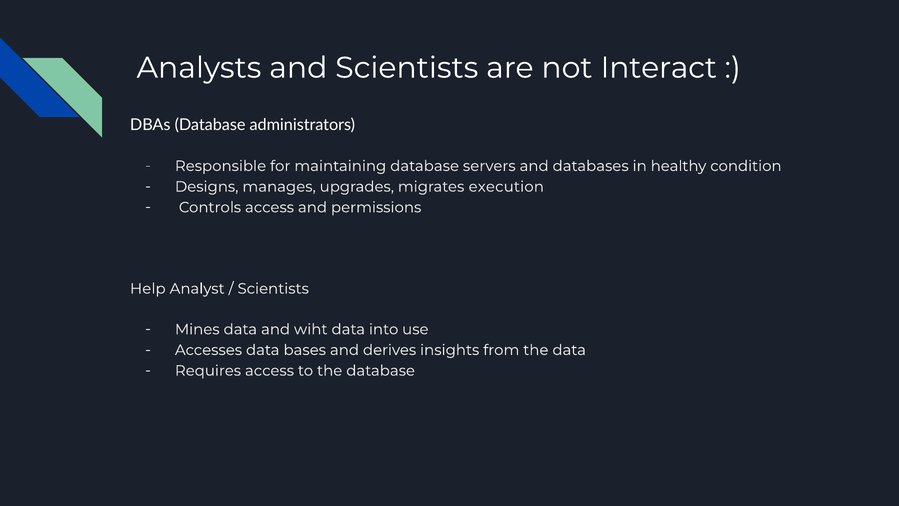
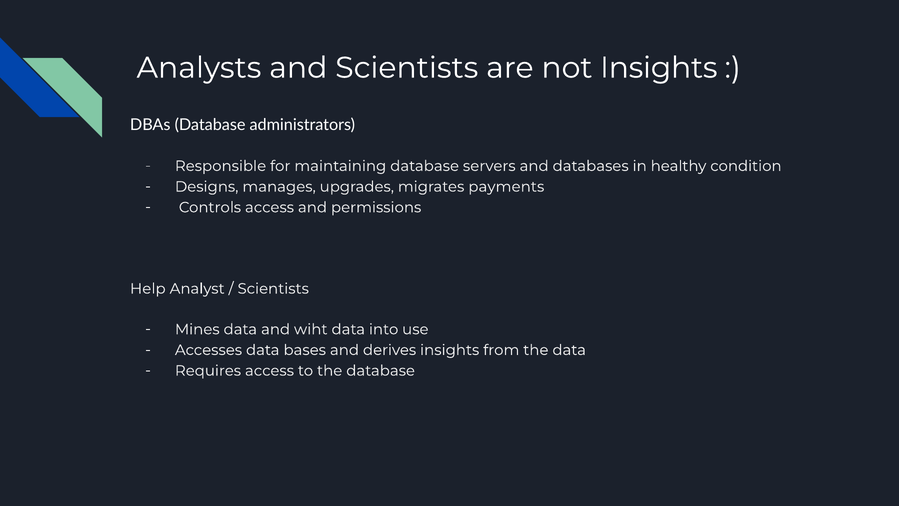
not Interact: Interact -> Insights
execution: execution -> payments
